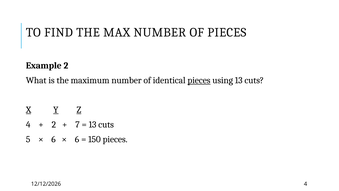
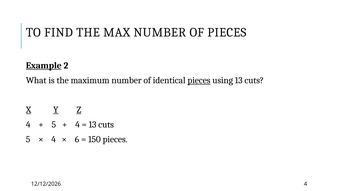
Example underline: none -> present
2 at (54, 124): 2 -> 5
7 at (77, 124): 7 -> 4
6 at (53, 139): 6 -> 4
